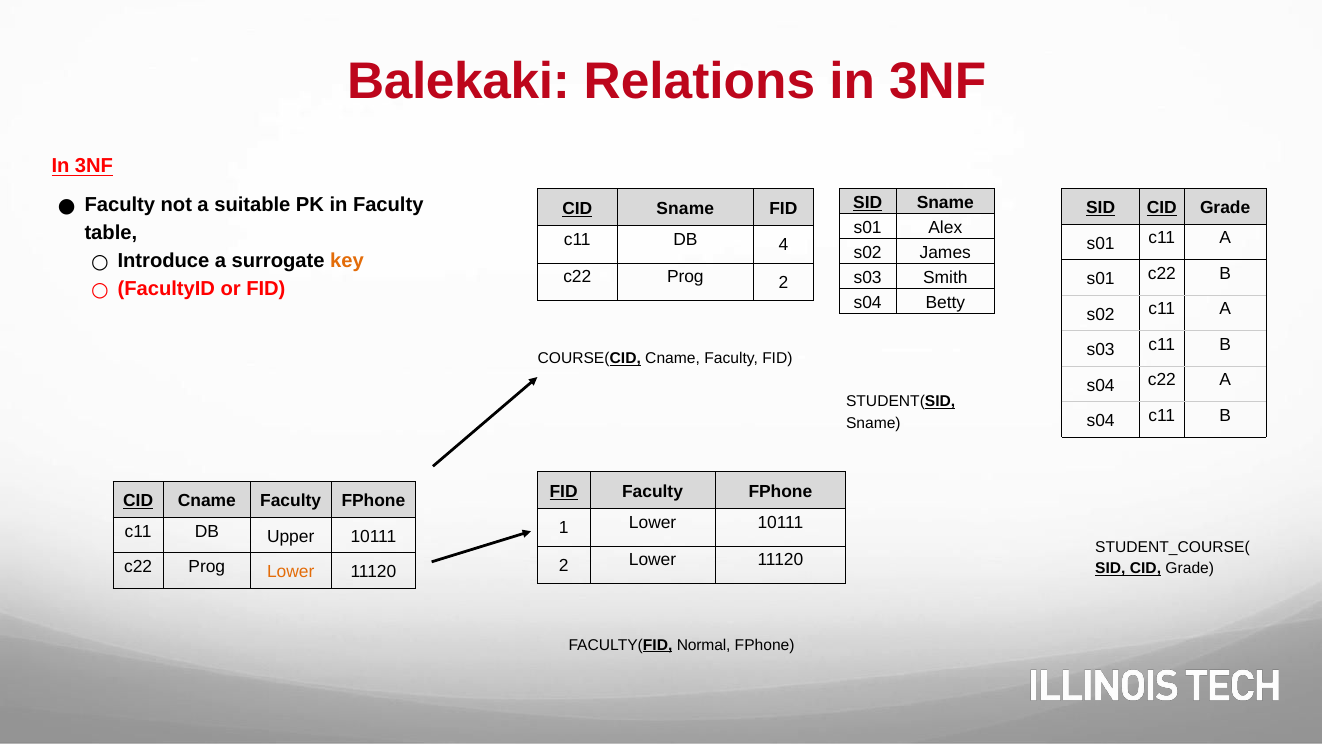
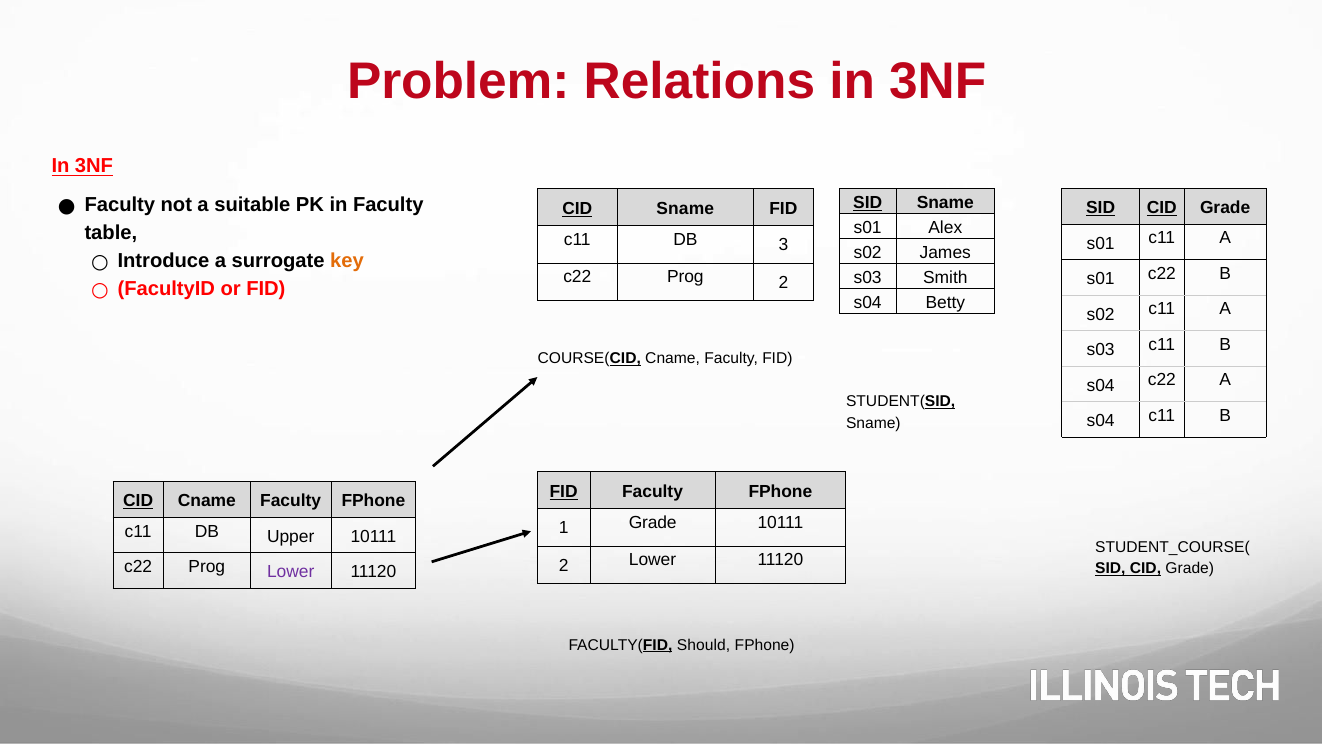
Balekaki: Balekaki -> Problem
4: 4 -> 3
1 Lower: Lower -> Grade
Lower at (291, 572) colour: orange -> purple
Normal: Normal -> Should
